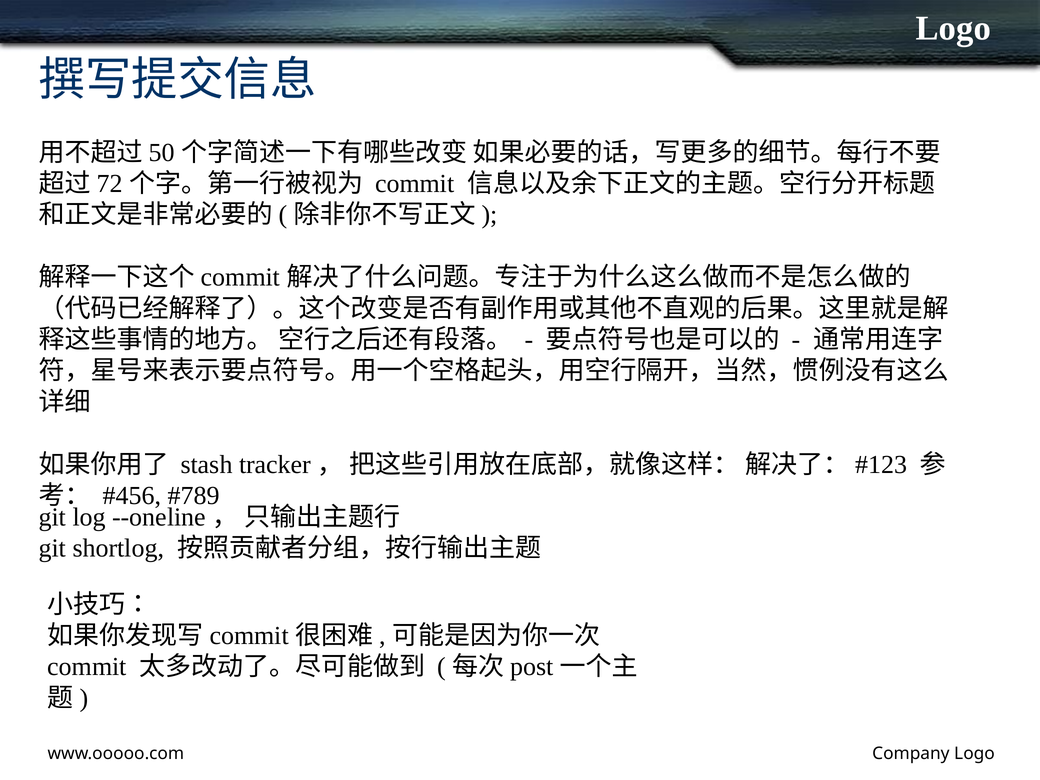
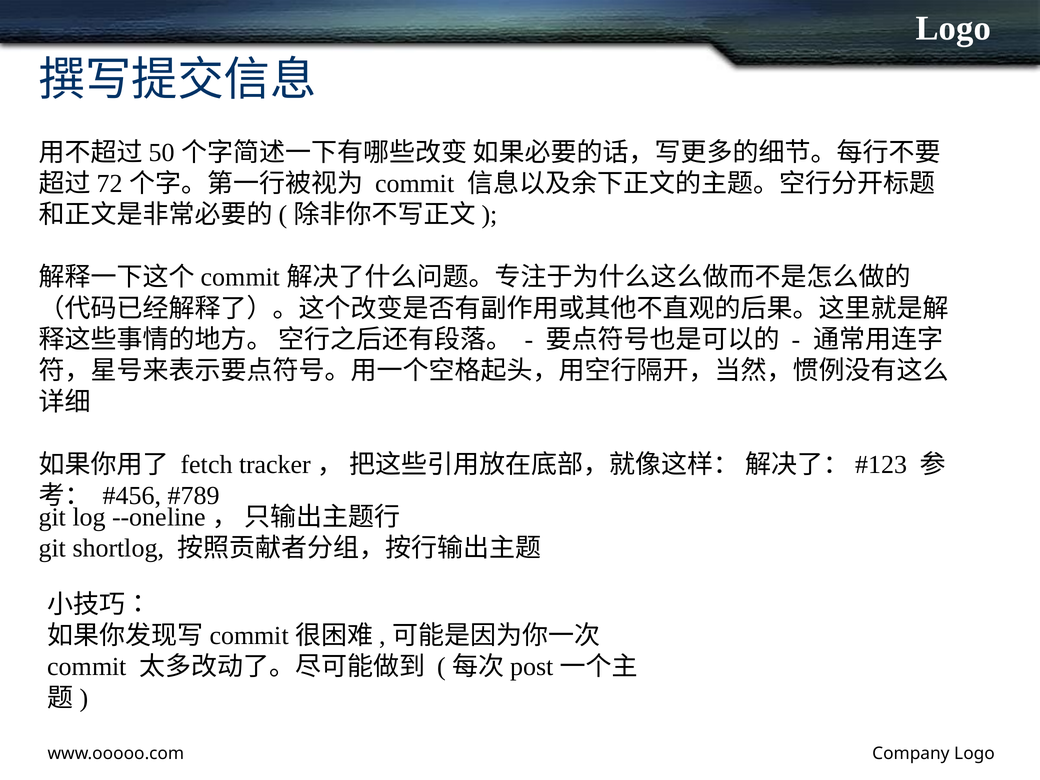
stash: stash -> fetch
